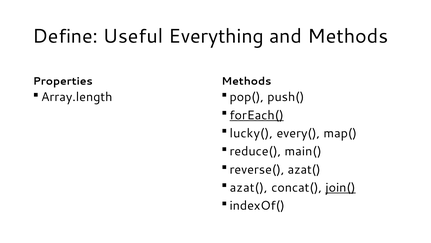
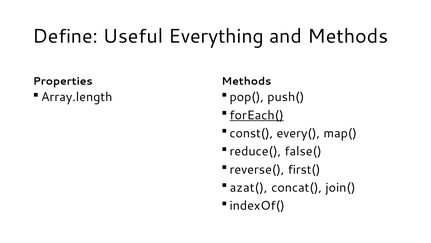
lucky(: lucky( -> const(
main(: main( -> false(
reverse( azat(: azat( -> first(
join( underline: present -> none
